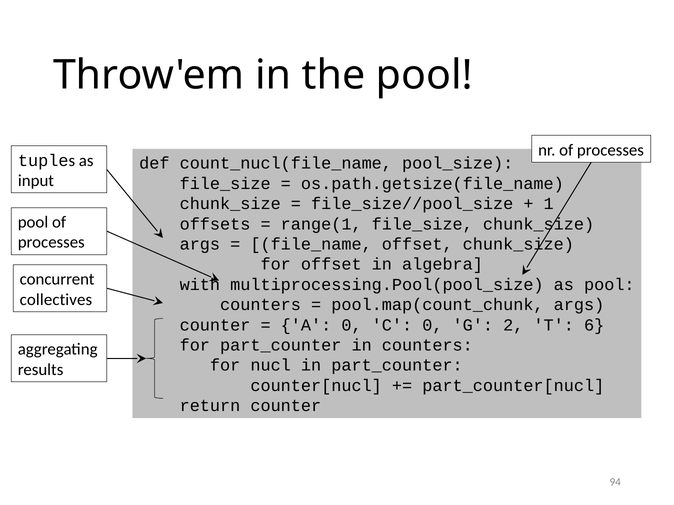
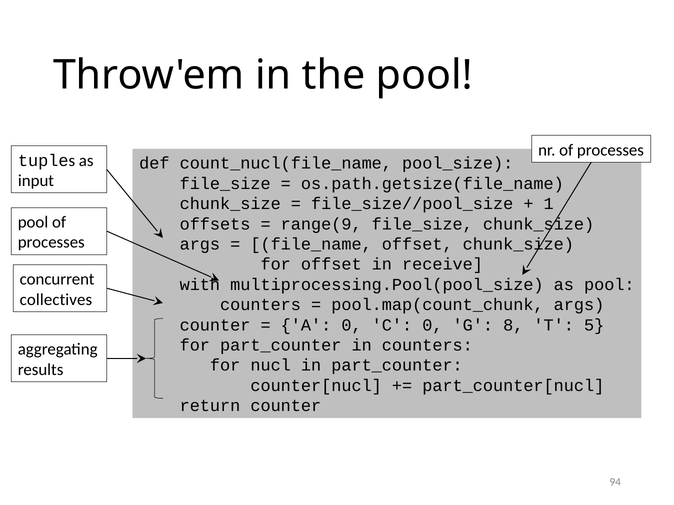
range(1: range(1 -> range(9
algebra: algebra -> receive
2: 2 -> 8
6: 6 -> 5
